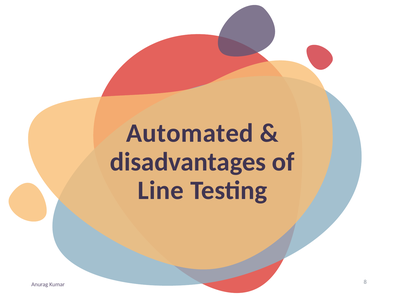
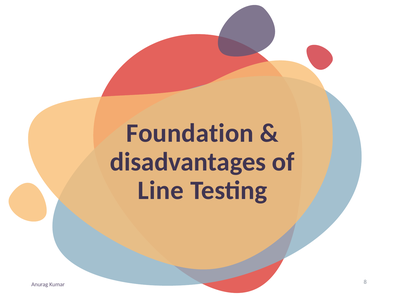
Automated: Automated -> Foundation
